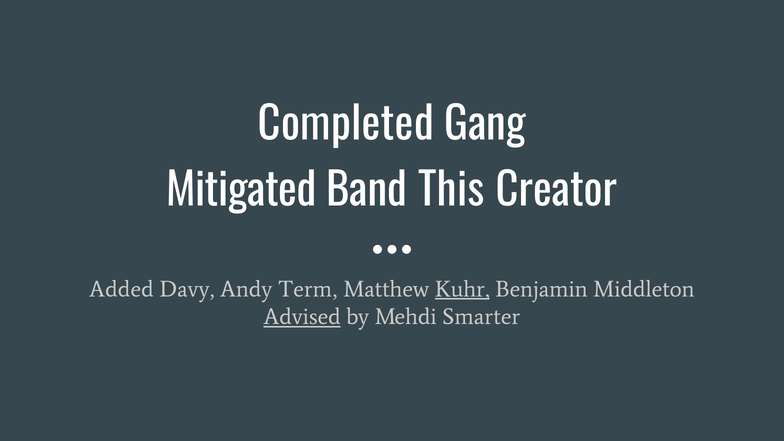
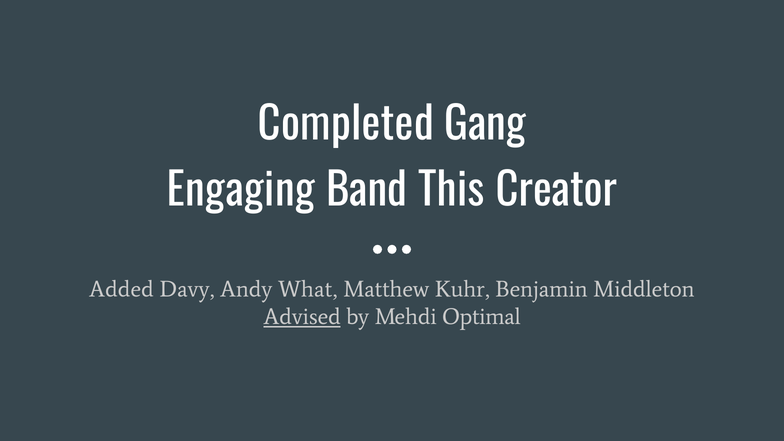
Mitigated: Mitigated -> Engaging
Term: Term -> What
Kuhr underline: present -> none
Smarter: Smarter -> Optimal
